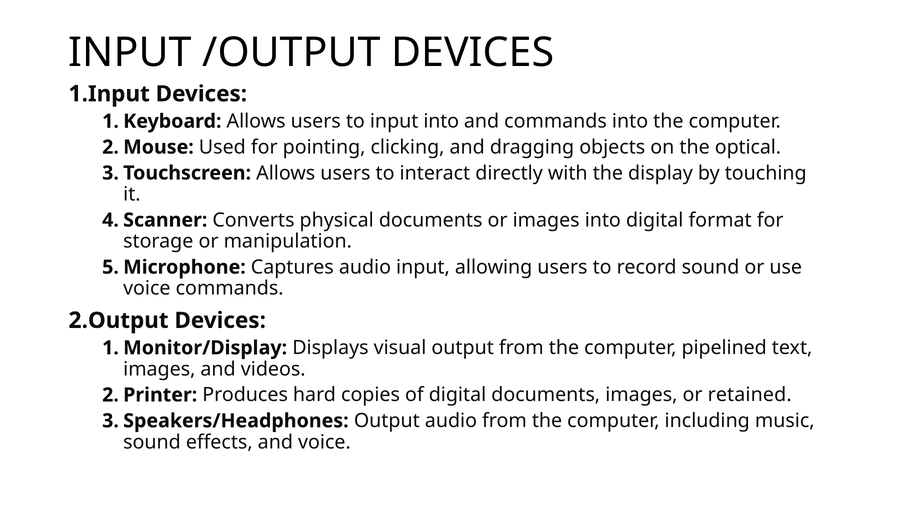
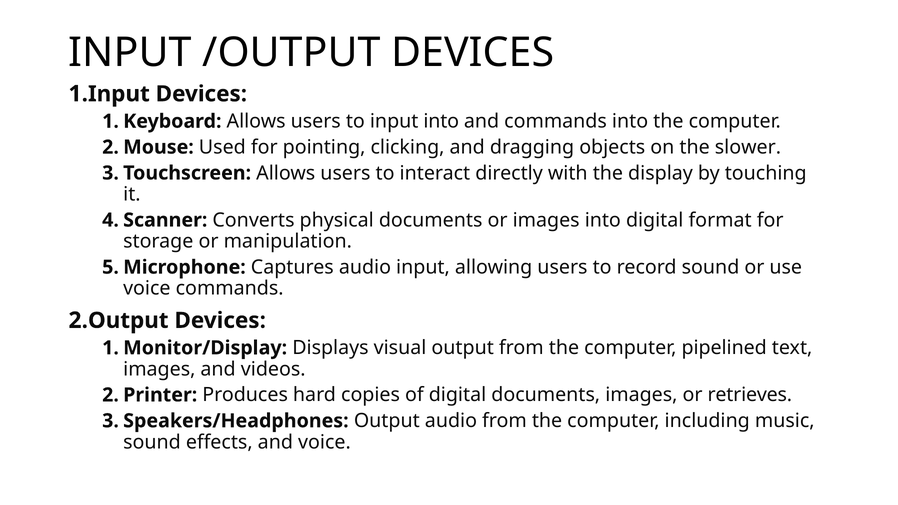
optical: optical -> slower
retained: retained -> retrieves
